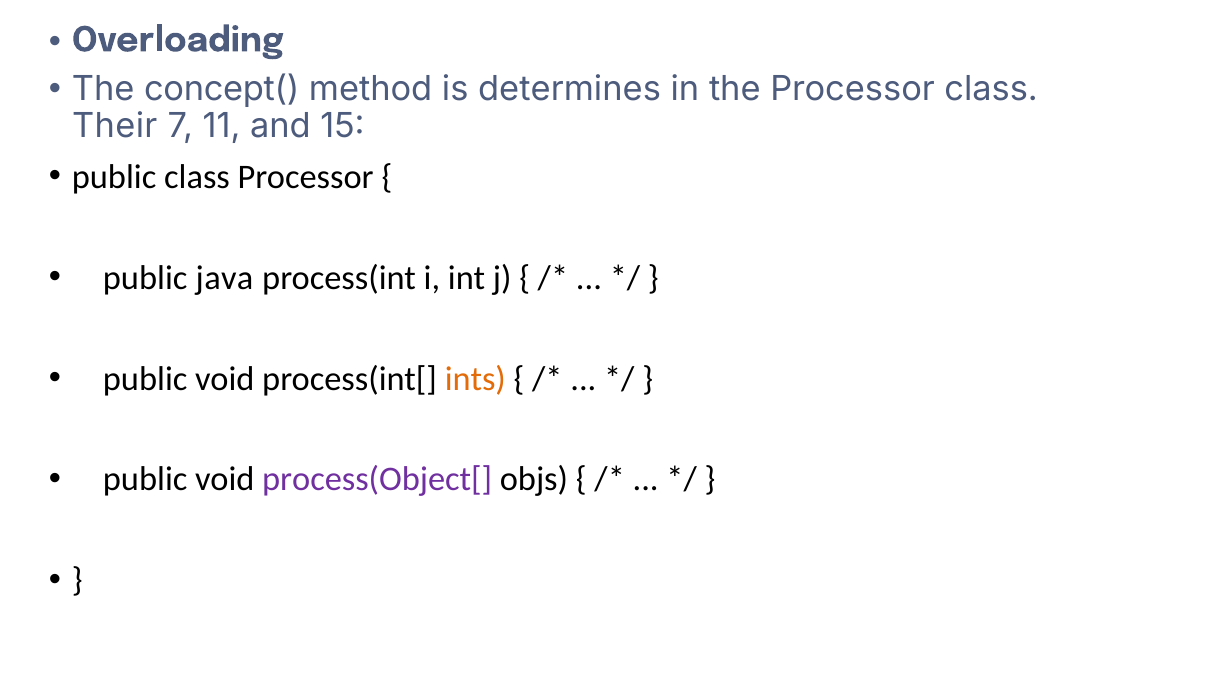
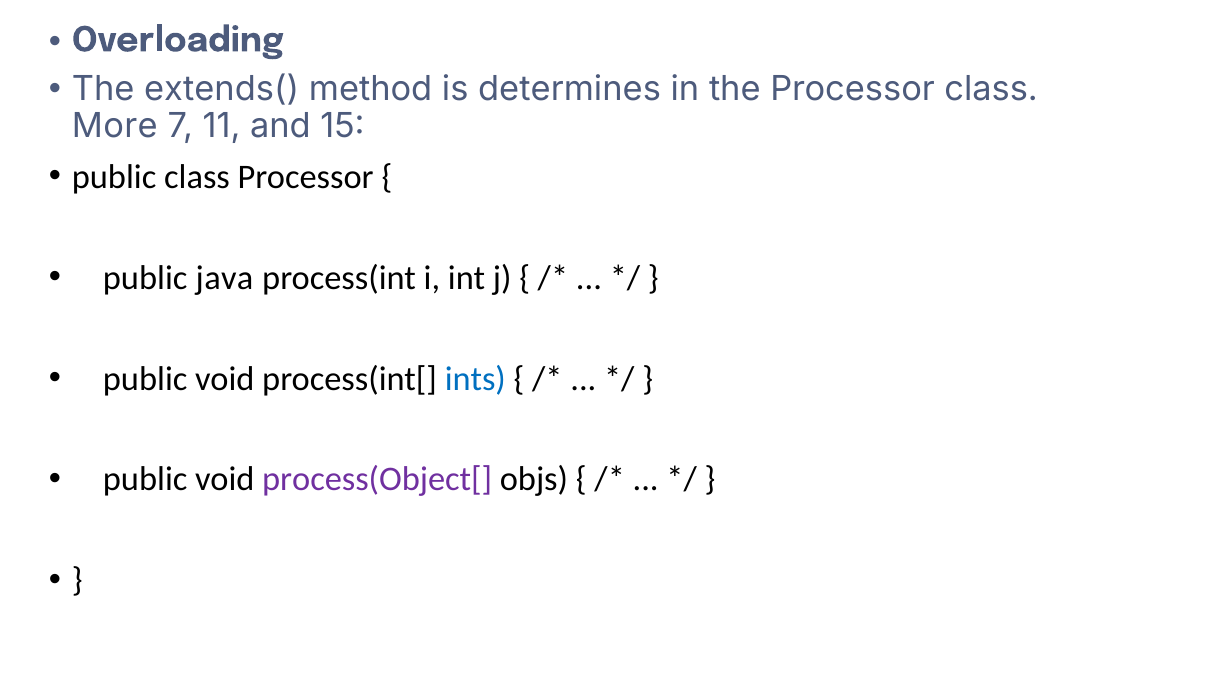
concept(: concept( -> extends(
Their: Their -> More
ints colour: orange -> blue
